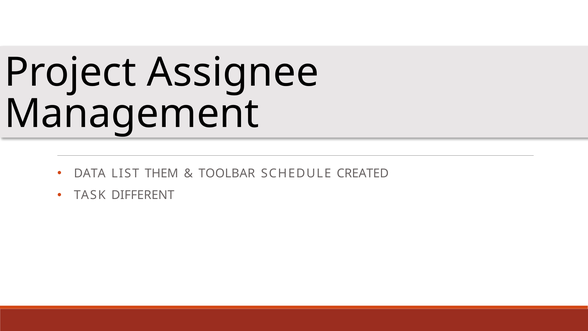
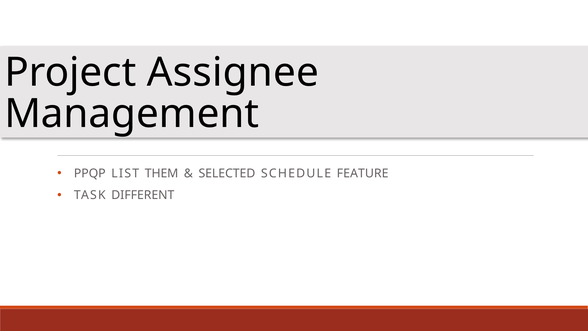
DATA: DATA -> PPQP
TOOLBAR: TOOLBAR -> SELECTED
CREATED: CREATED -> FEATURE
